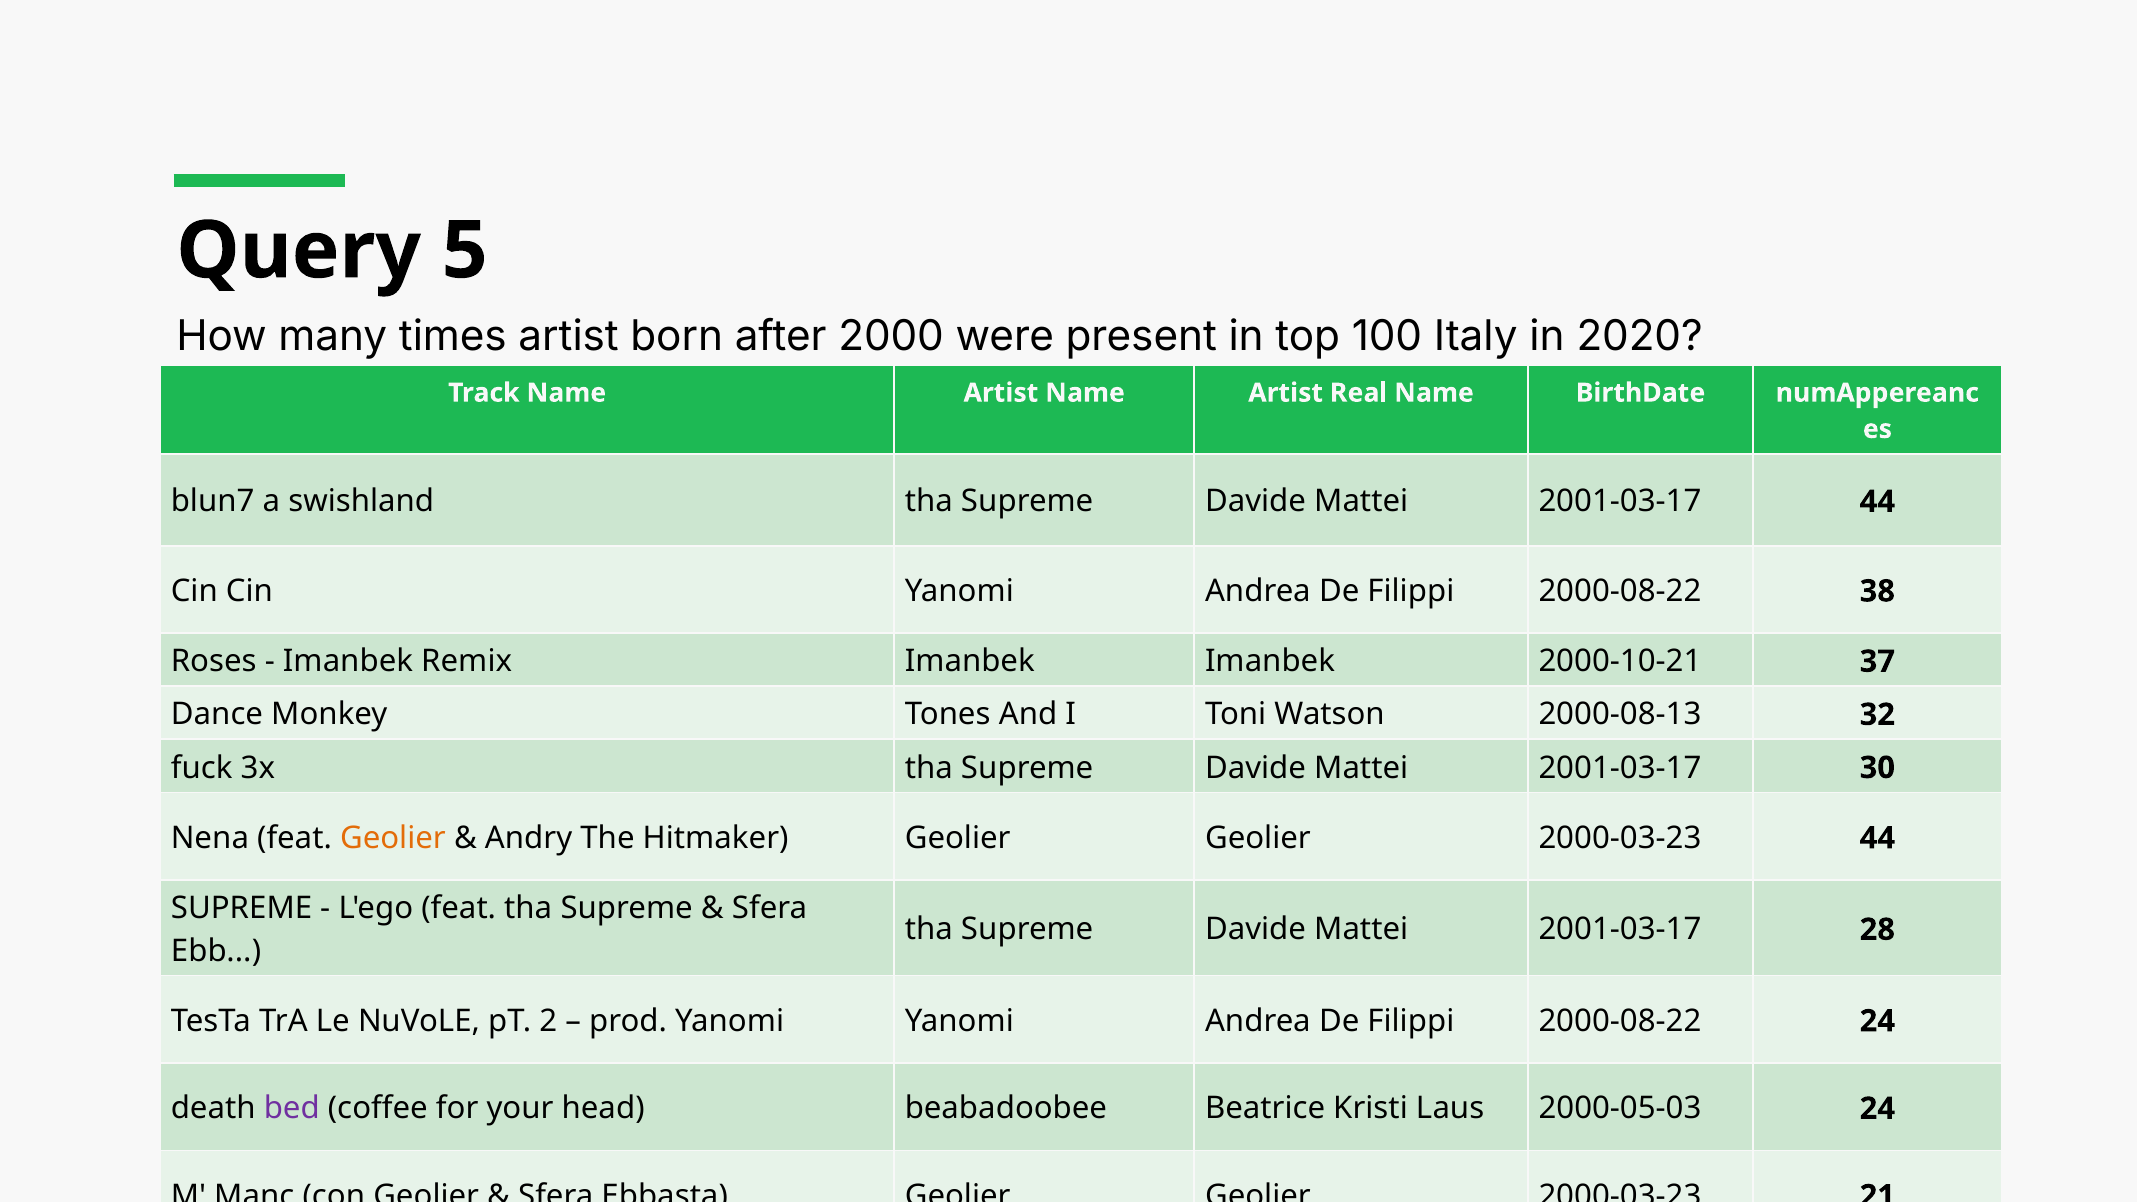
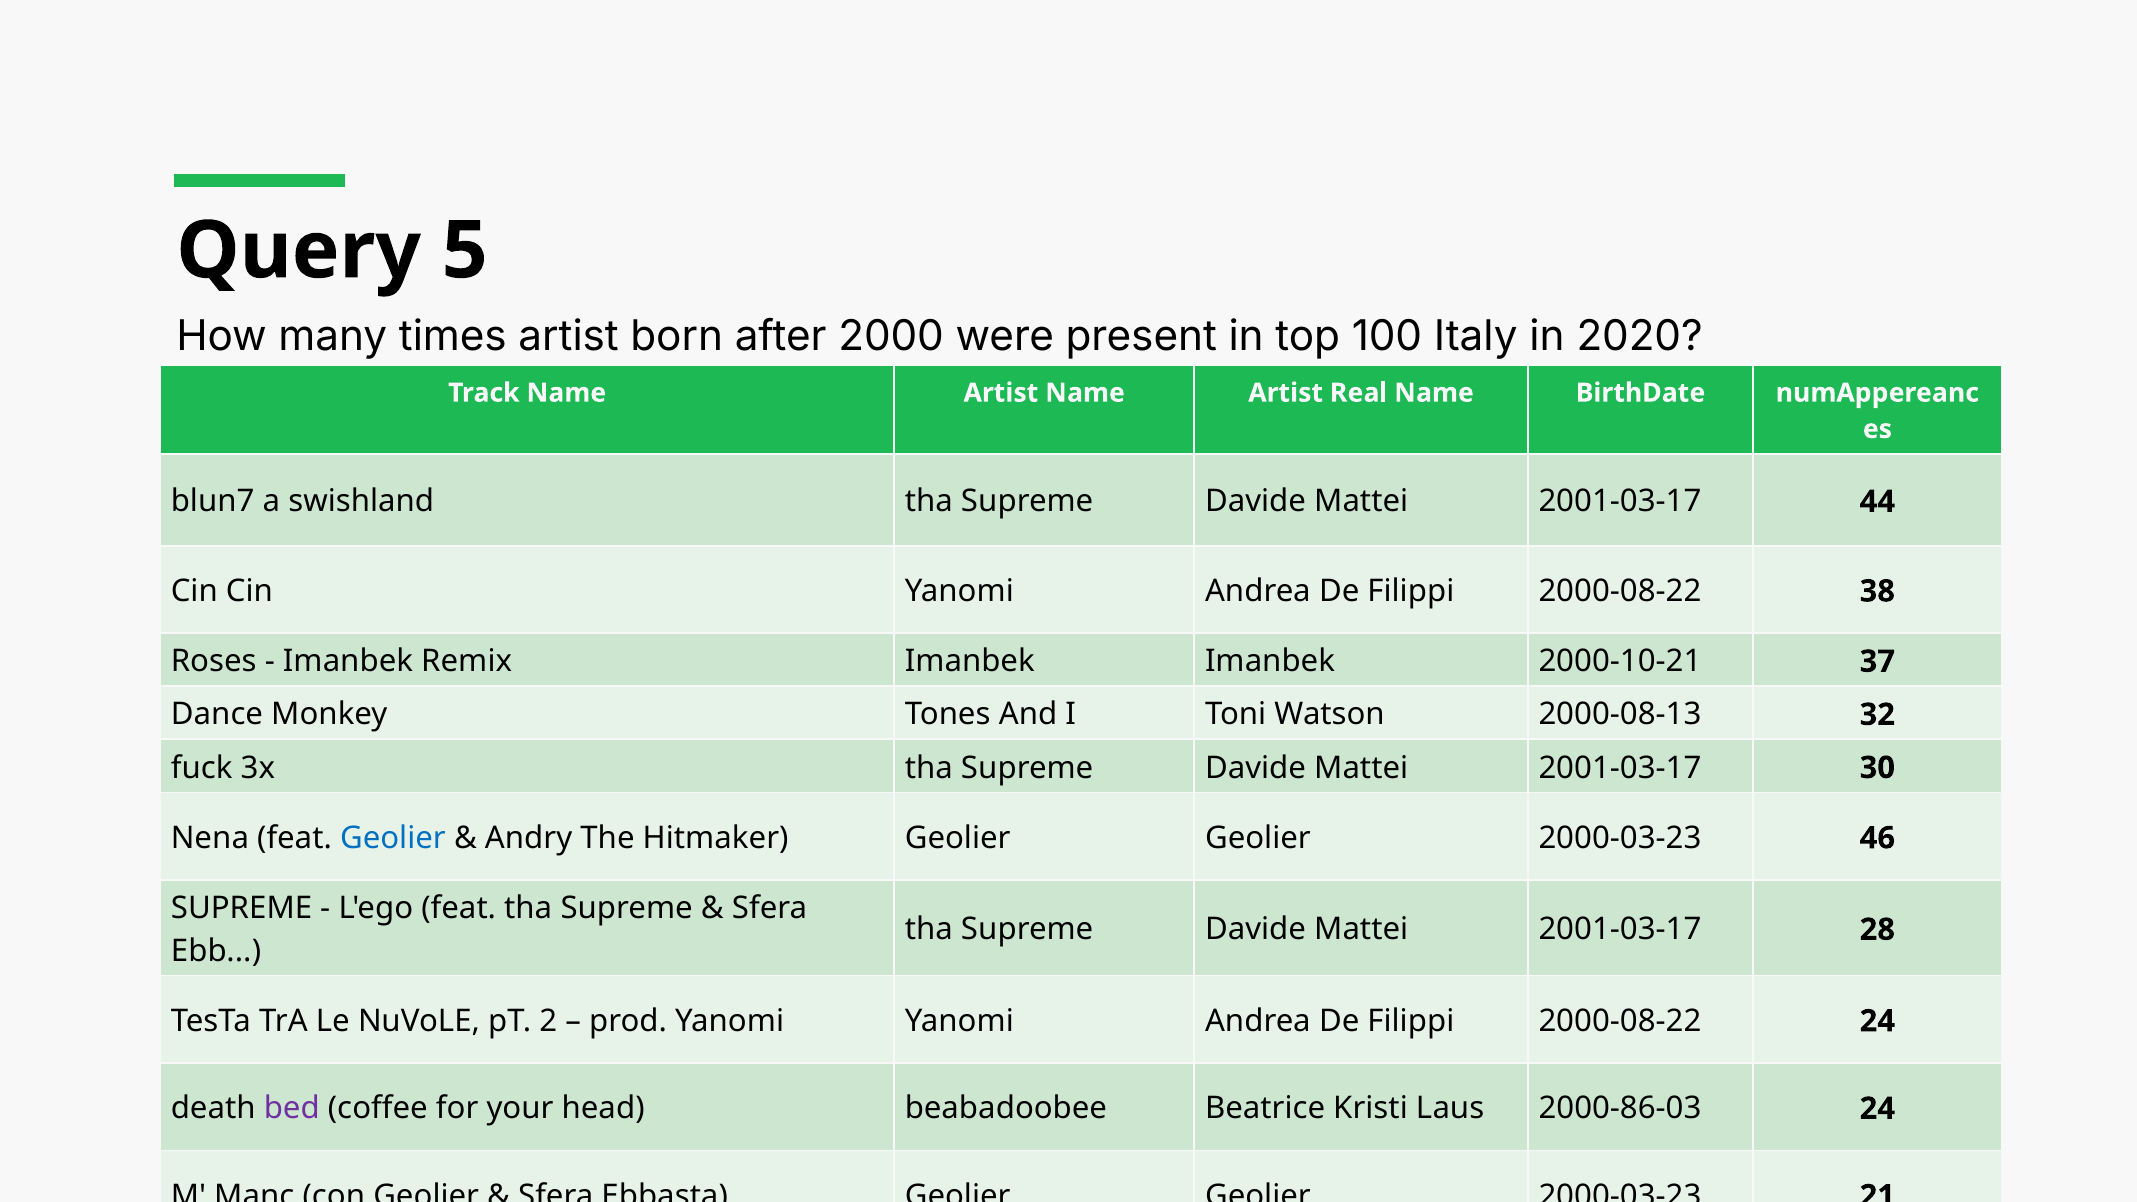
Geolier at (393, 838) colour: orange -> blue
2000-03-23 44: 44 -> 46
2000-05-03: 2000-05-03 -> 2000-86-03
